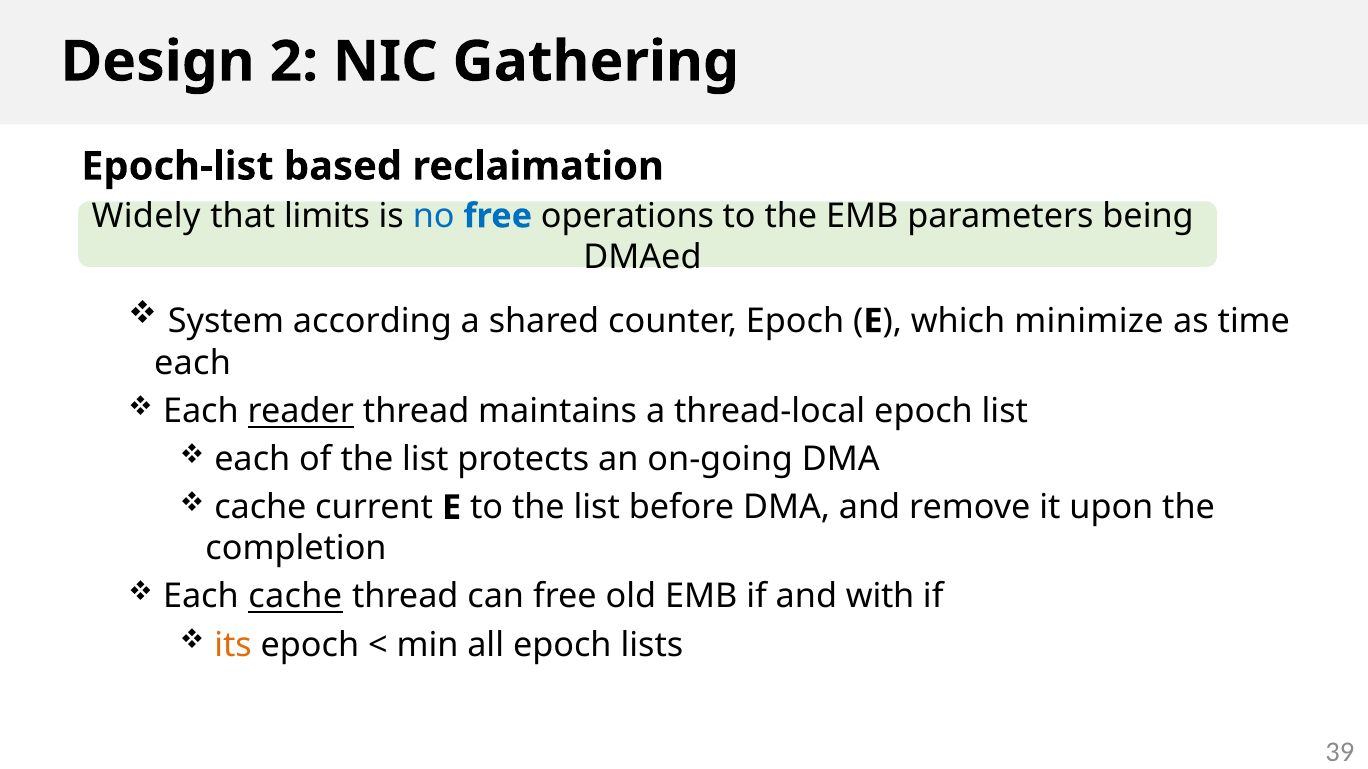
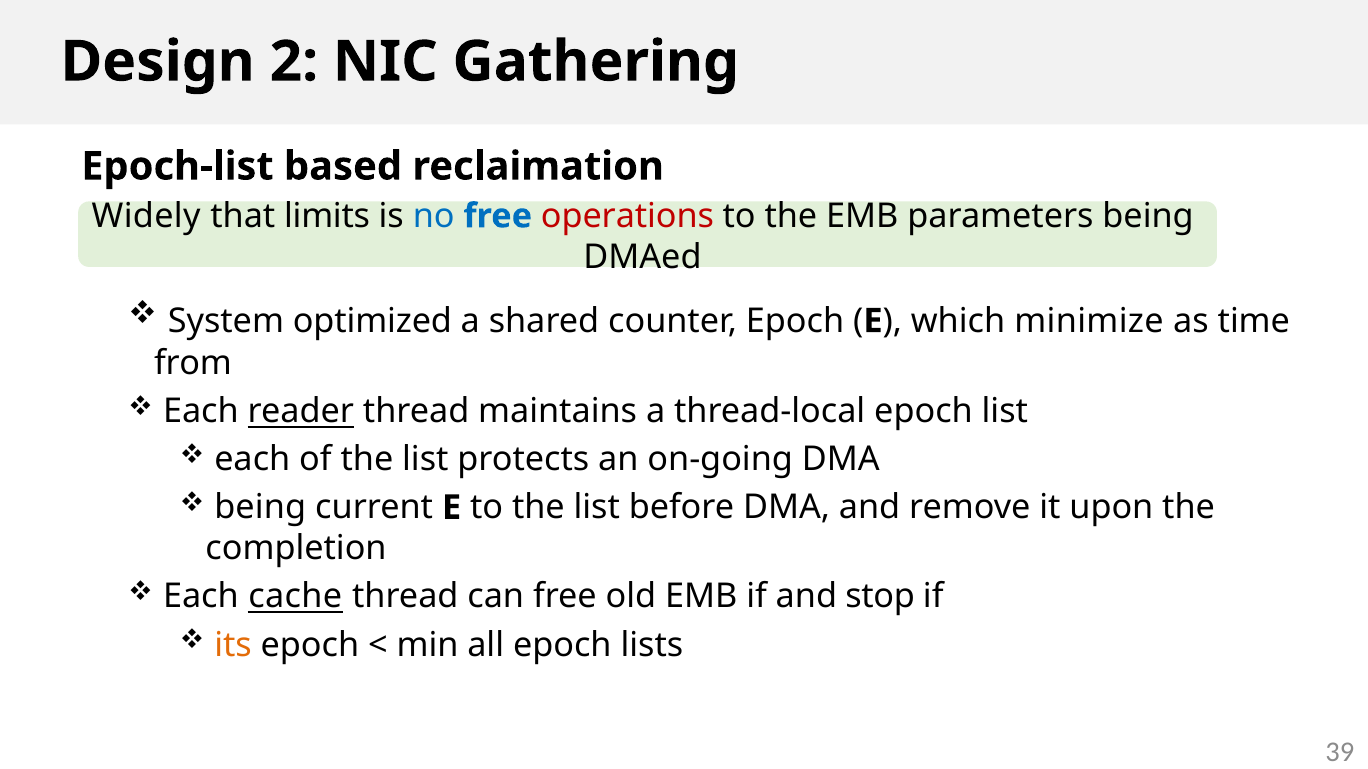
operations colour: black -> red
according: according -> optimized
each at (193, 363): each -> from
cache at (260, 508): cache -> being
with: with -> stop
